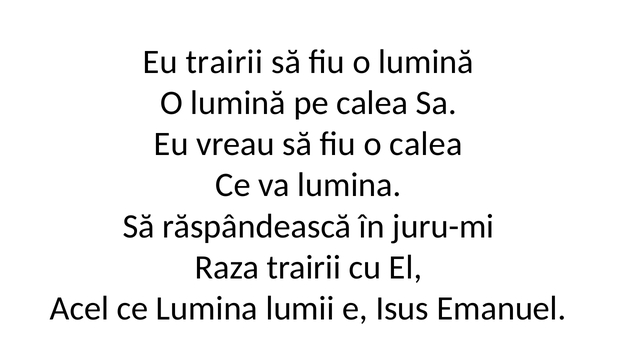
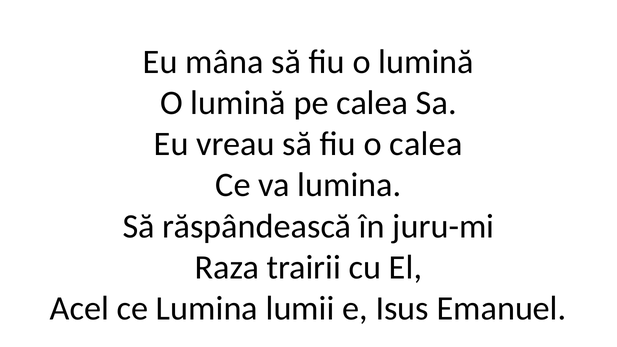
Eu trairii: trairii -> mâna
